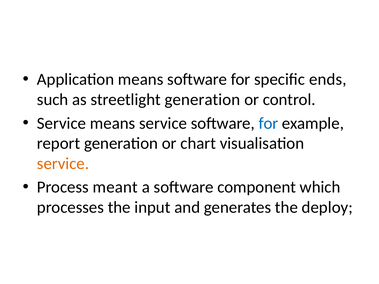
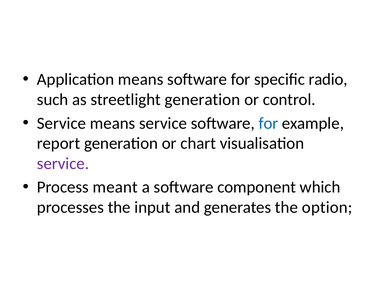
ends: ends -> radio
service at (63, 164) colour: orange -> purple
deploy: deploy -> option
